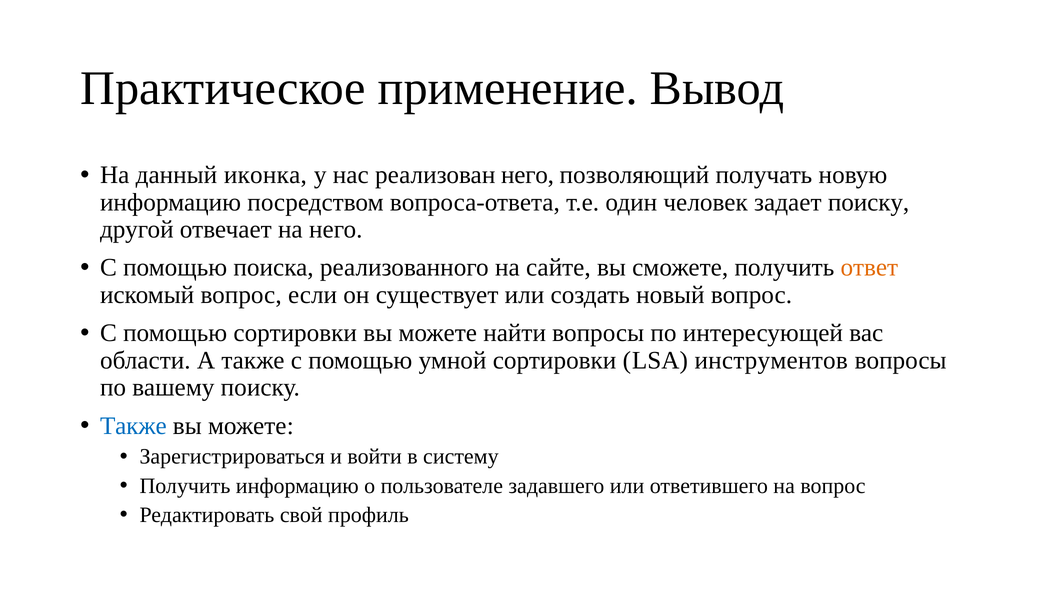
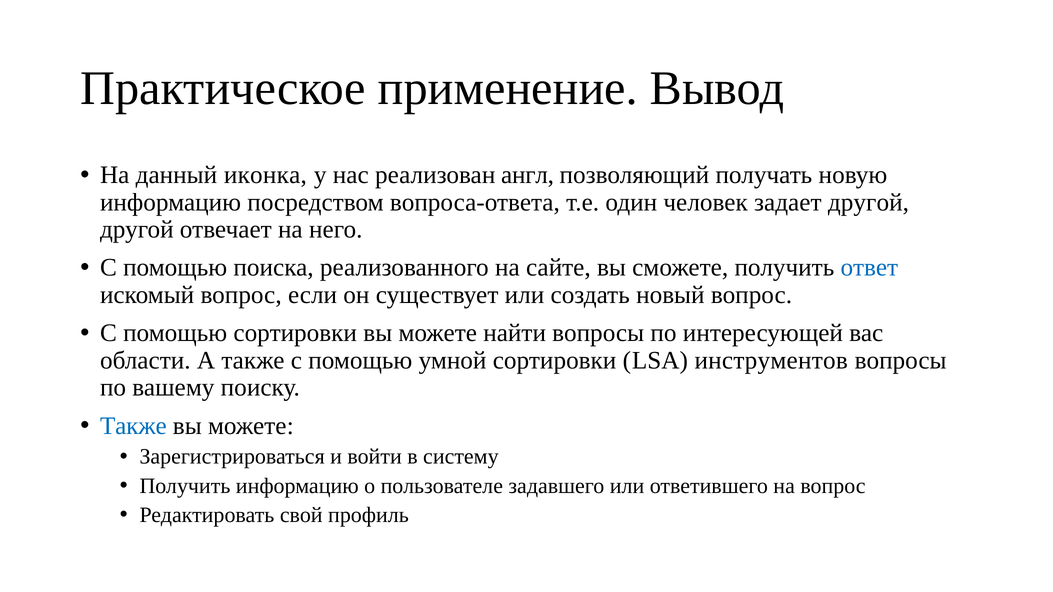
реализован него: него -> англ
задает поиску: поиску -> другой
ответ colour: orange -> blue
